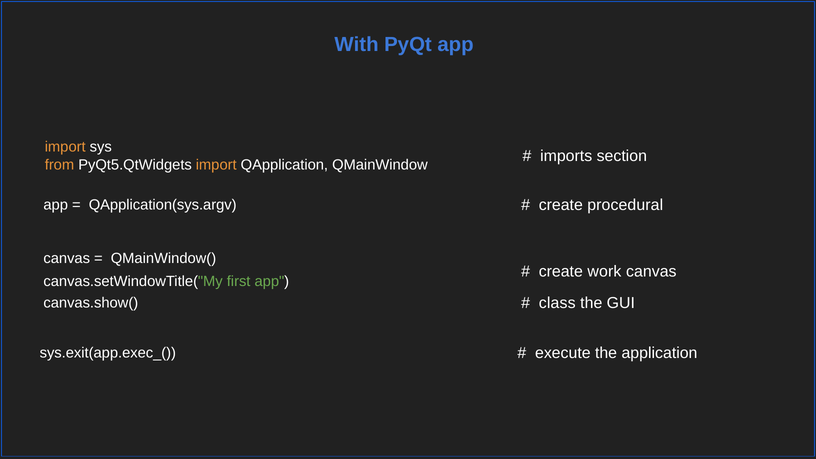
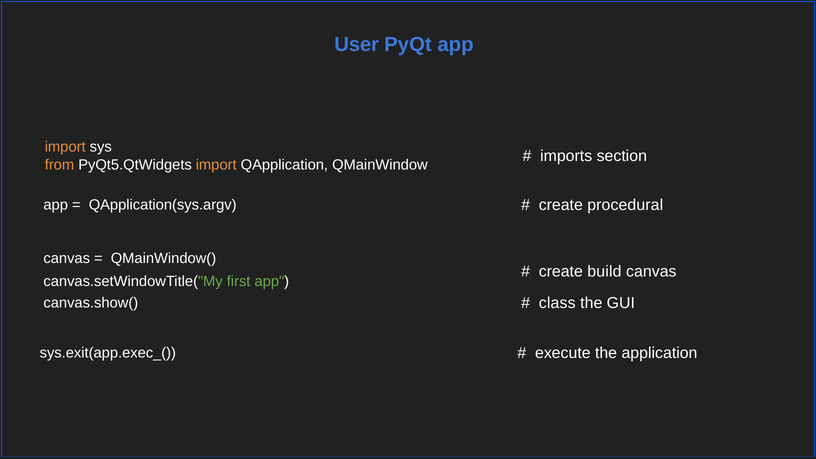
With: With -> User
work: work -> build
